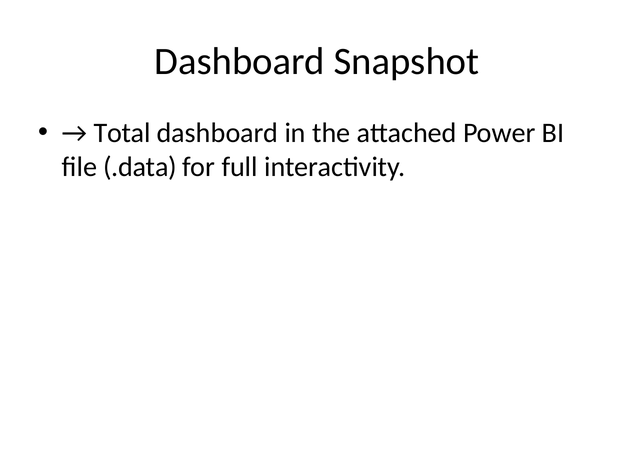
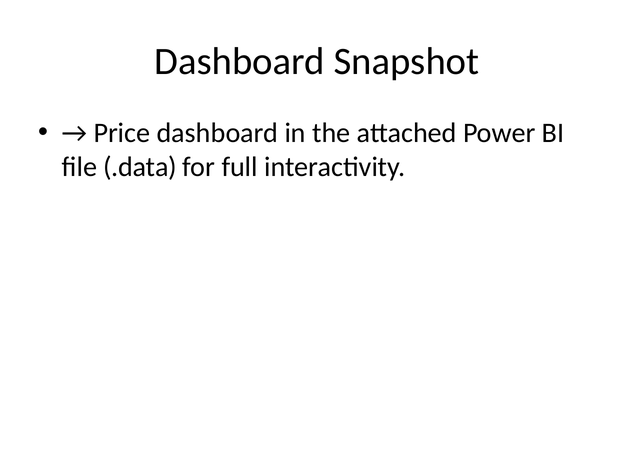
Total: Total -> Price
